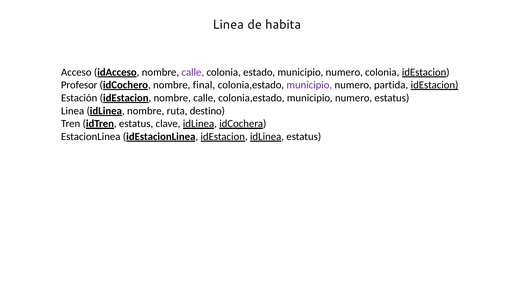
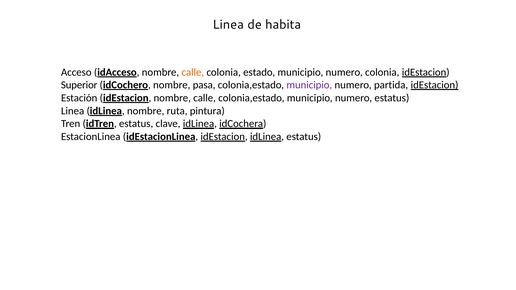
calle at (193, 72) colour: purple -> orange
Profesor: Profesor -> Superior
final: final -> pasa
destino: destino -> pintura
